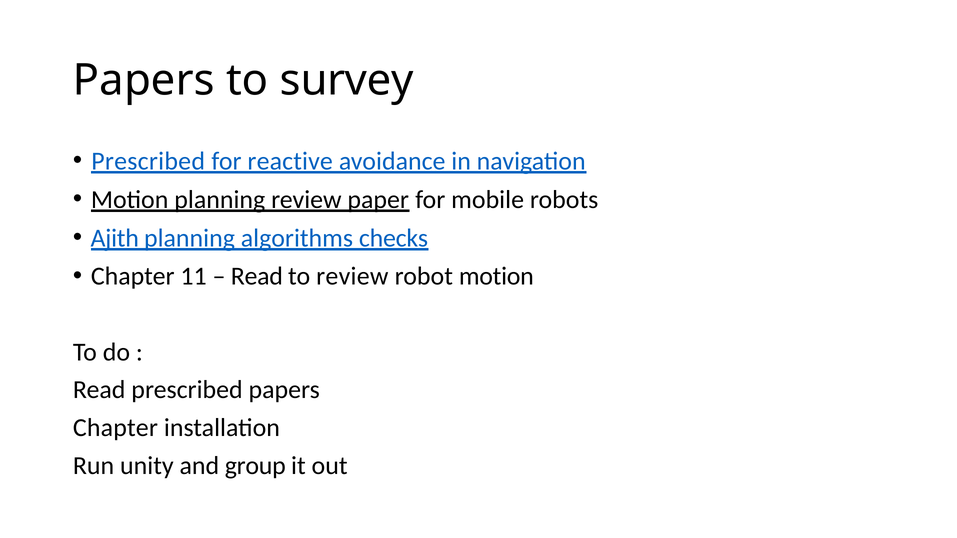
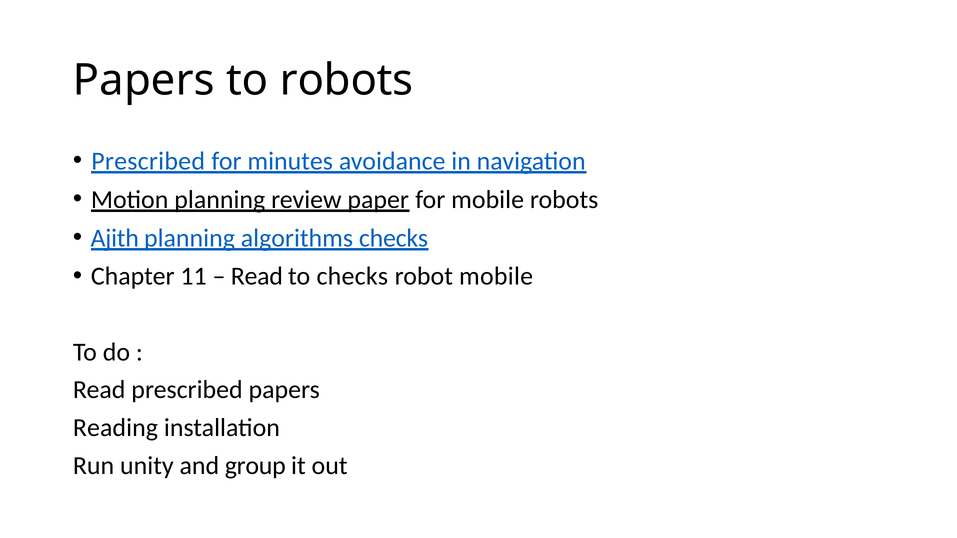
to survey: survey -> robots
reactive: reactive -> minutes
to review: review -> checks
robot motion: motion -> mobile
Chapter at (115, 428): Chapter -> Reading
